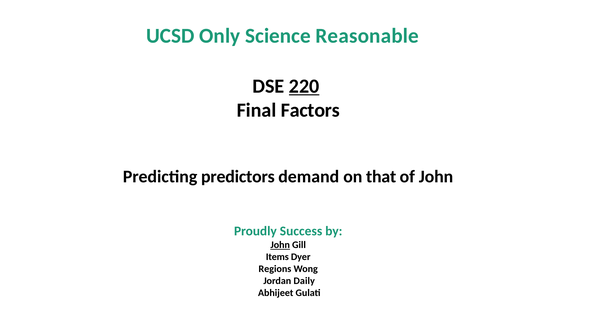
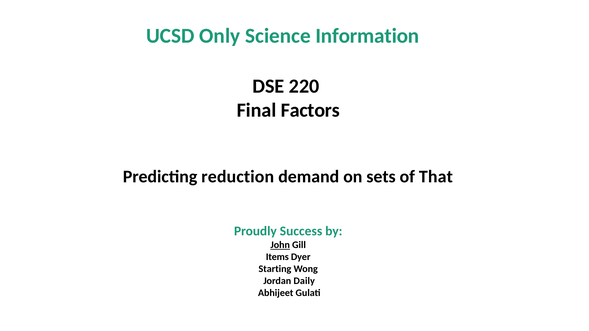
Reasonable: Reasonable -> Information
220 underline: present -> none
predictors: predictors -> reduction
that: that -> sets
of John: John -> That
Regions: Regions -> Starting
